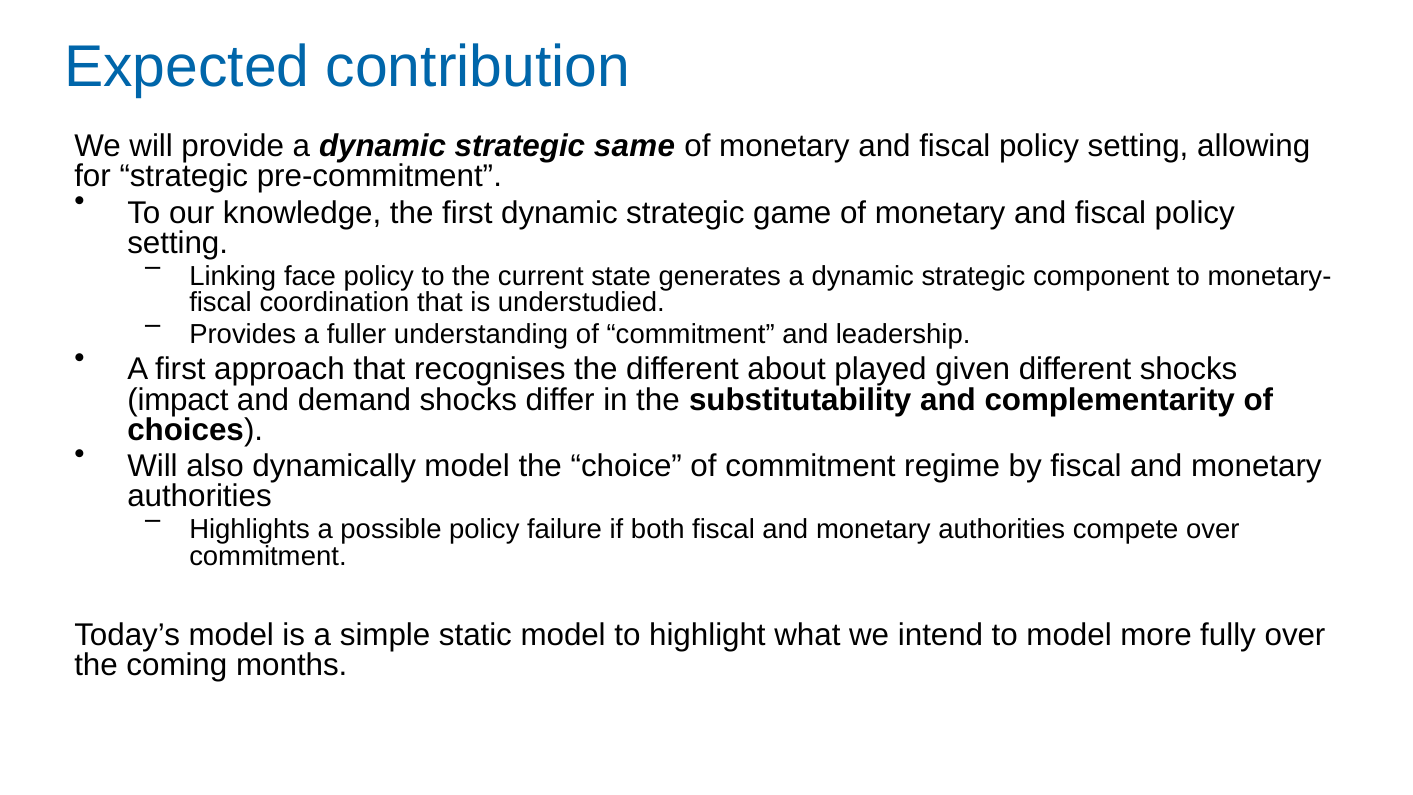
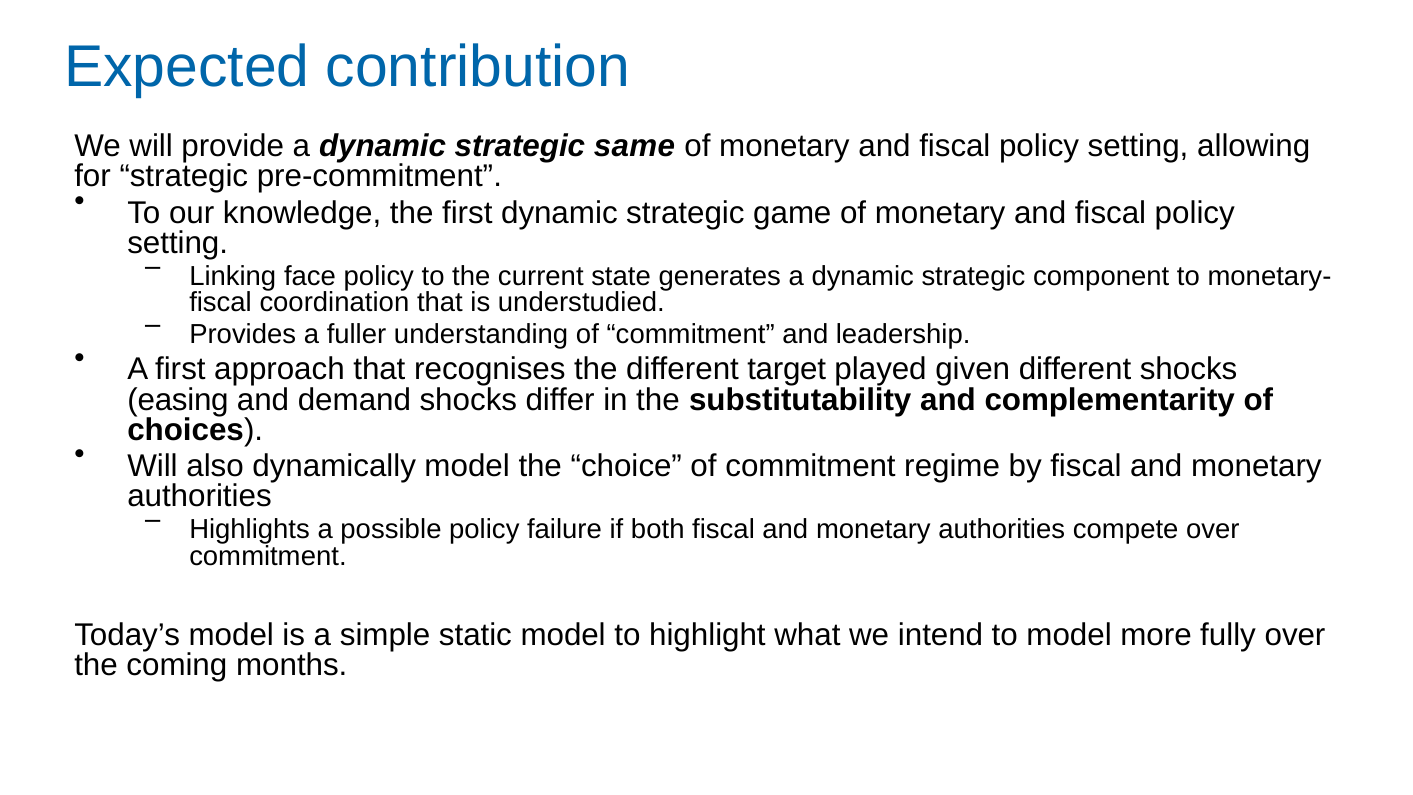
about: about -> target
impact: impact -> easing
